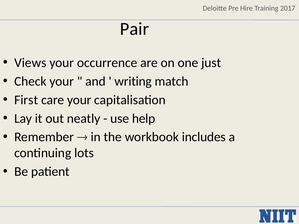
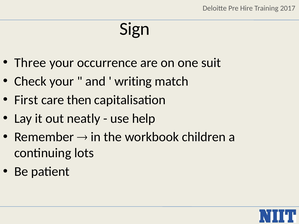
Pair: Pair -> Sign
Views: Views -> Three
just: just -> suit
care your: your -> then
includes: includes -> children
